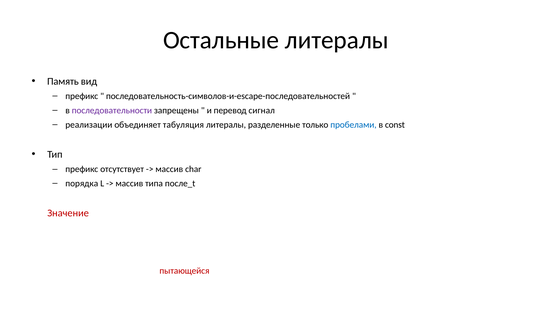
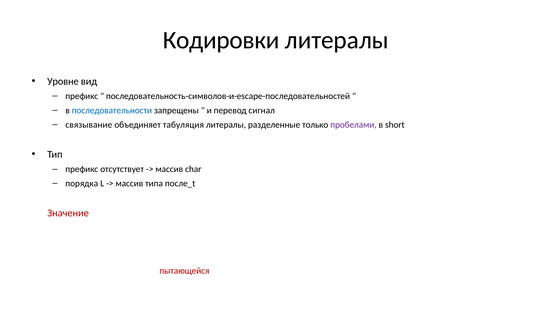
Остальные: Остальные -> Кодировки
Память: Память -> Уровне
последовательности at (112, 111) colour: purple -> blue
реализации: реализации -> связывание
пробелами colour: blue -> purple
const: const -> short
